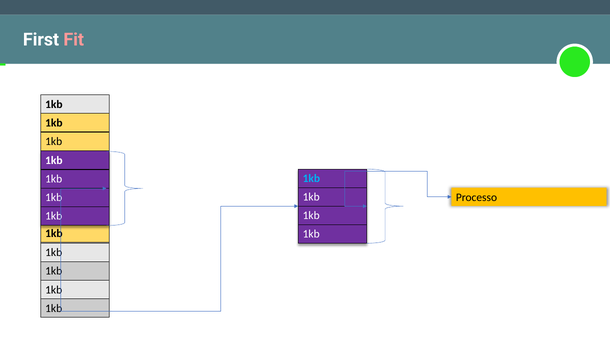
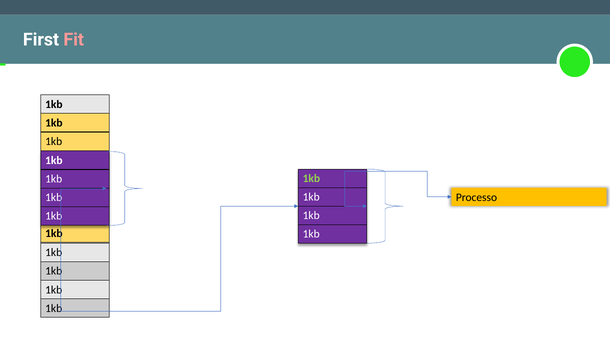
1kb at (311, 179) colour: light blue -> light green
